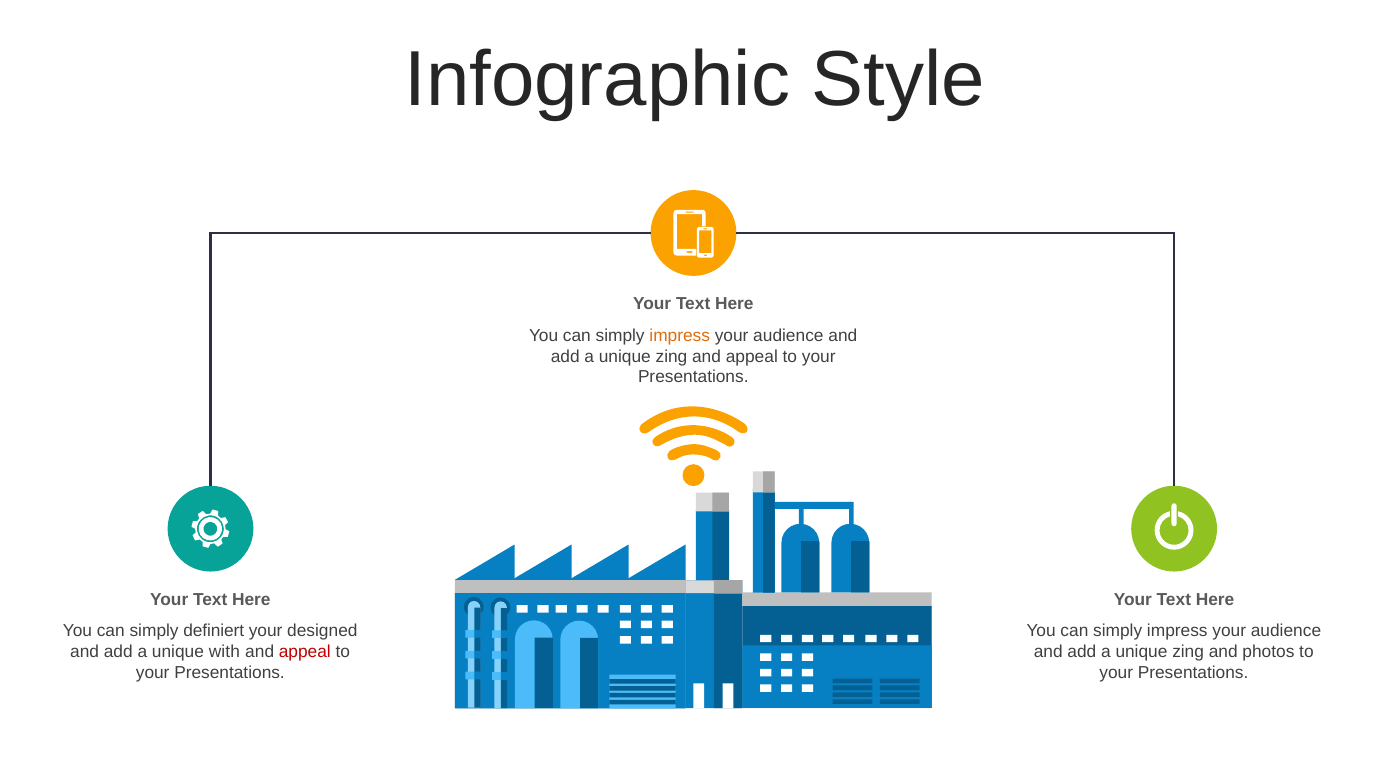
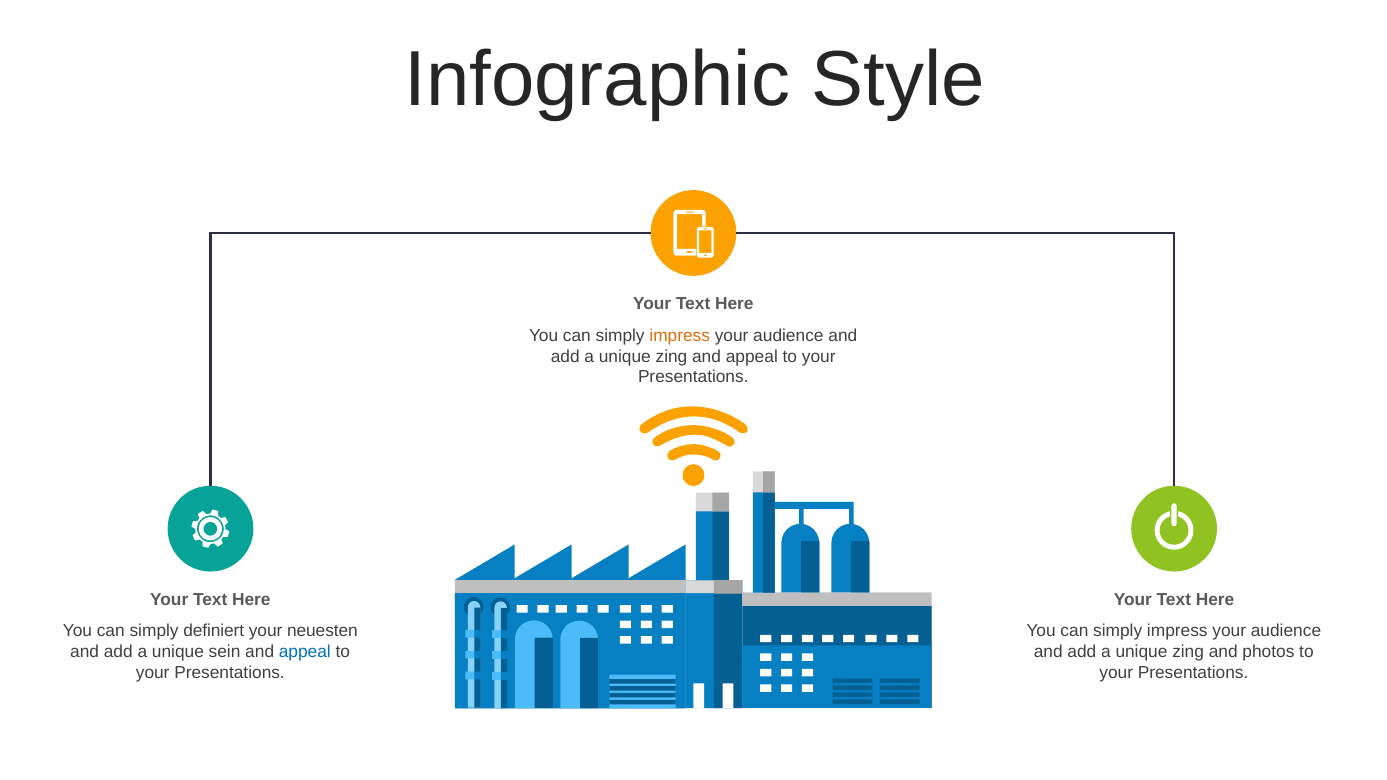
designed: designed -> neuesten
with: with -> sein
appeal at (305, 652) colour: red -> blue
